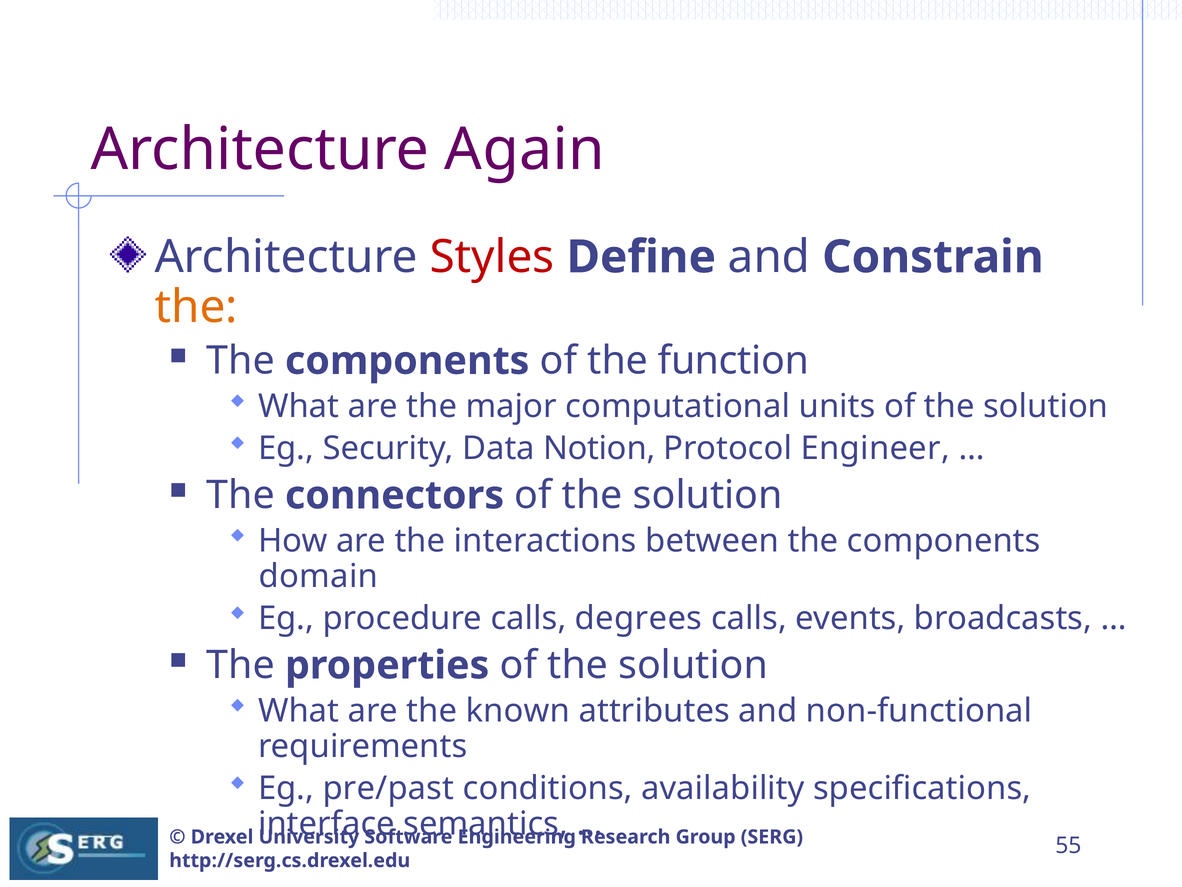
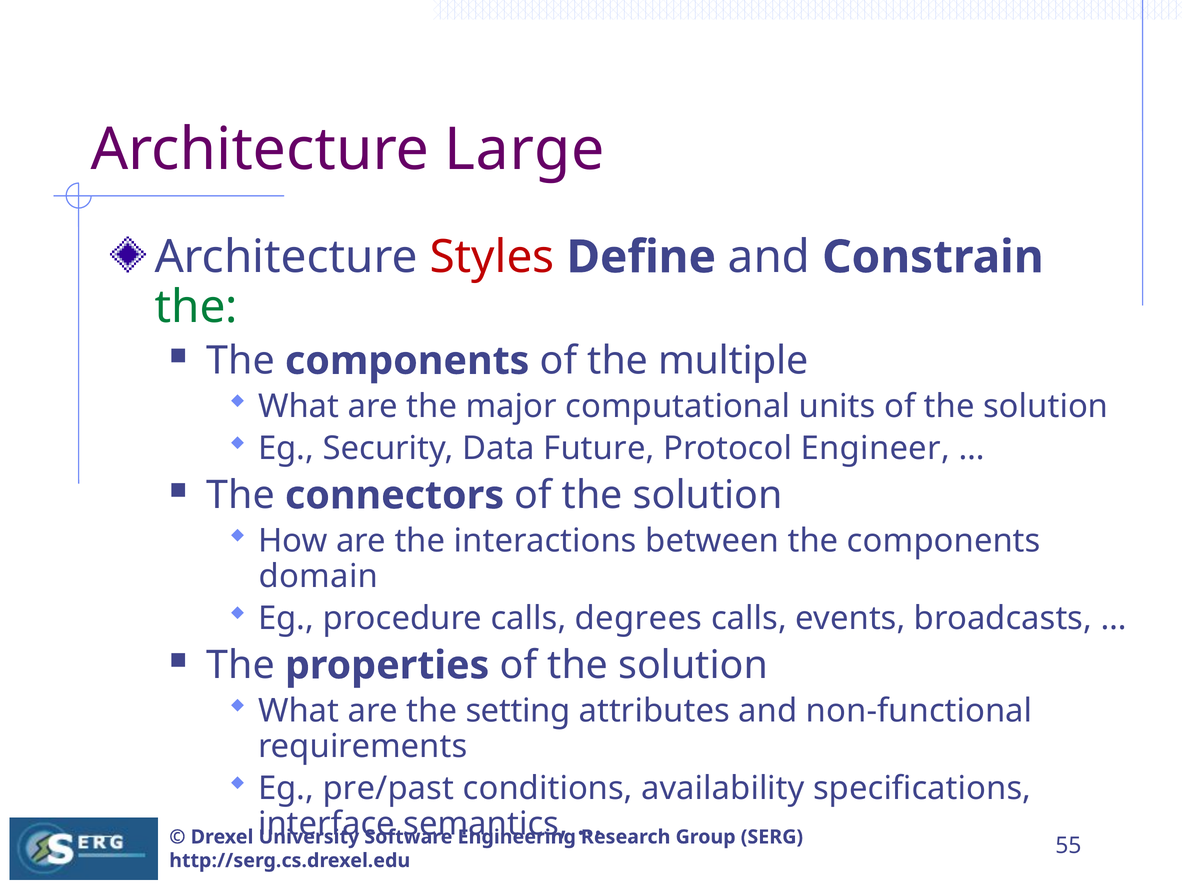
Again: Again -> Large
the at (196, 307) colour: orange -> green
function: function -> multiple
Notion: Notion -> Future
known: known -> setting
